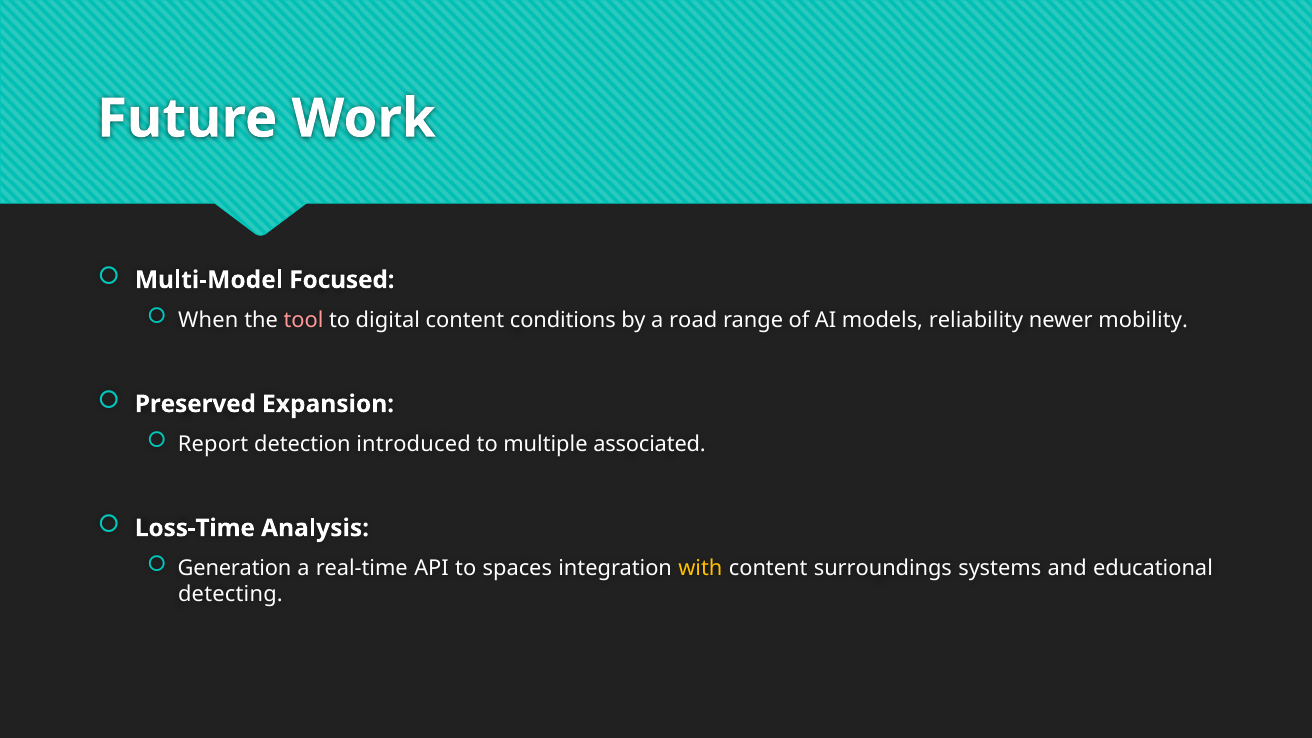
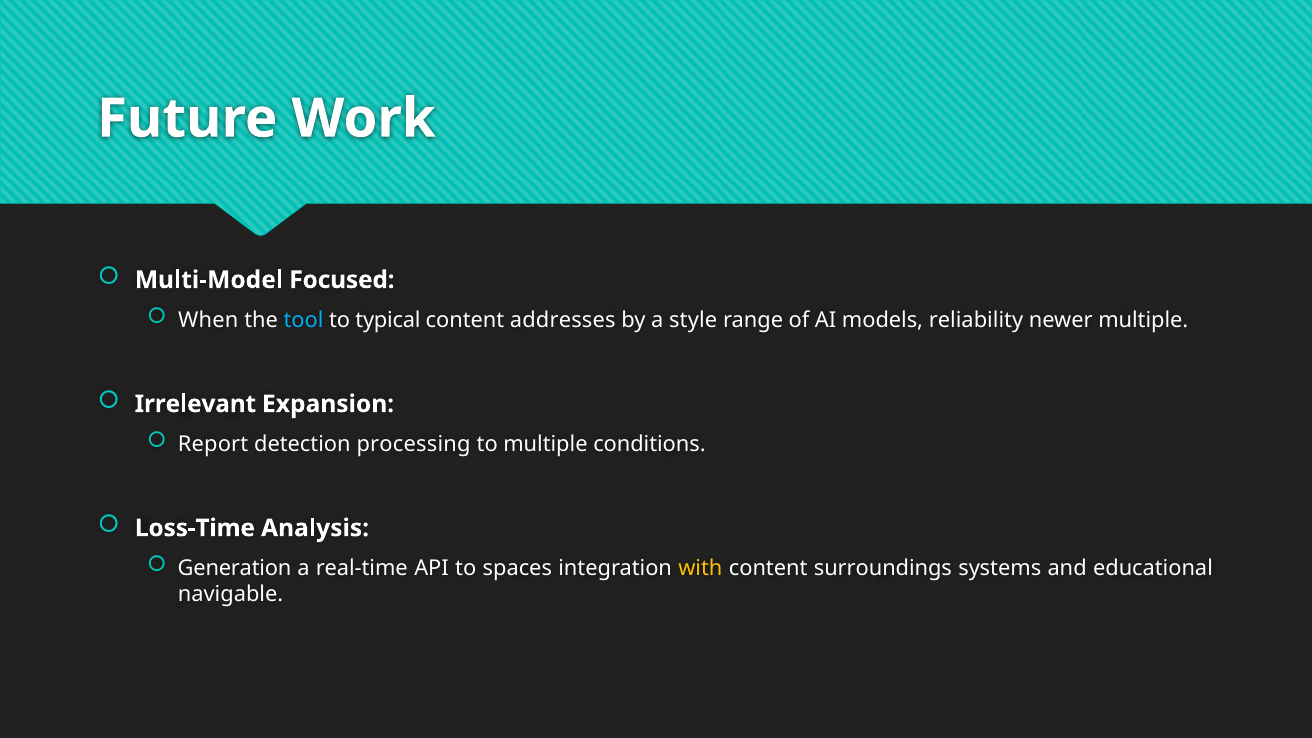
tool colour: pink -> light blue
digital: digital -> typical
conditions: conditions -> addresses
road: road -> style
newer mobility: mobility -> multiple
Preserved: Preserved -> Irrelevant
introduced: introduced -> processing
associated: associated -> conditions
detecting: detecting -> navigable
